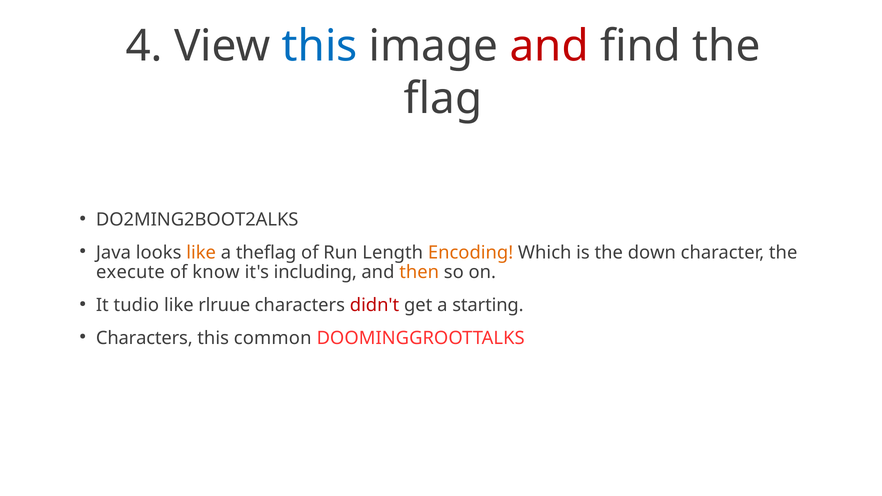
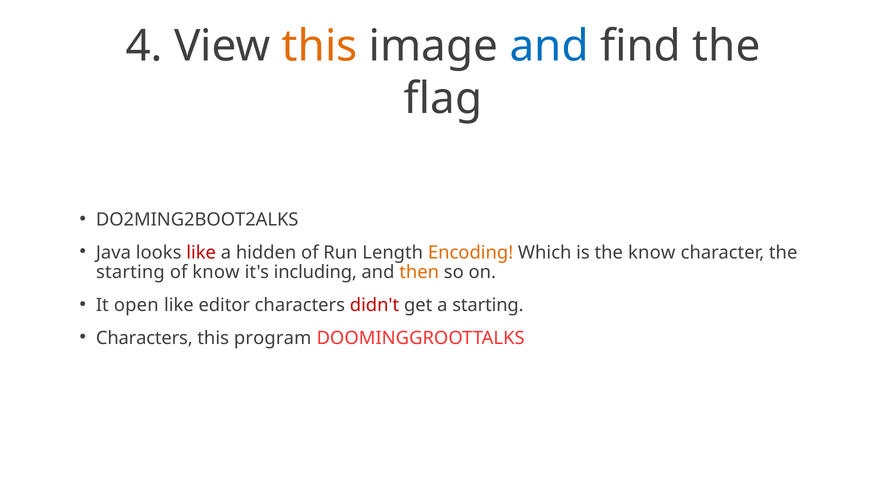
this at (320, 46) colour: blue -> orange
and at (549, 46) colour: red -> blue
like at (201, 253) colour: orange -> red
theflag: theflag -> hidden
the down: down -> know
execute at (130, 272): execute -> starting
tudio: tudio -> open
rlruue: rlruue -> editor
common: common -> program
